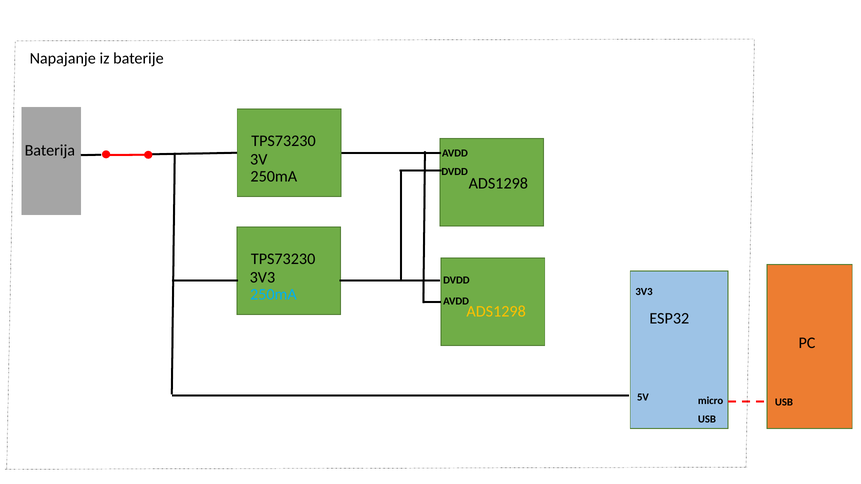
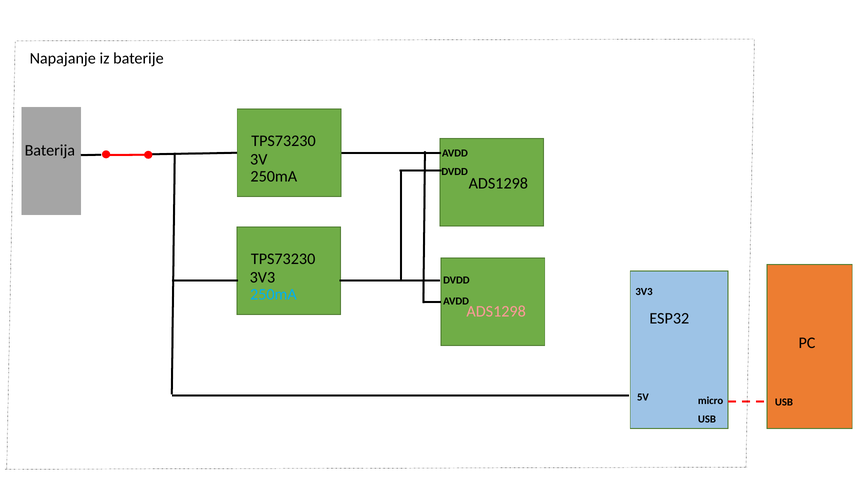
ADS1298 at (496, 312) colour: yellow -> pink
